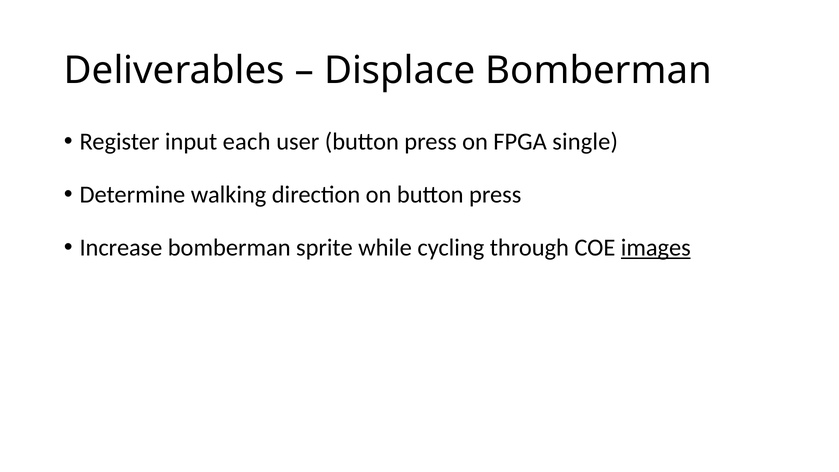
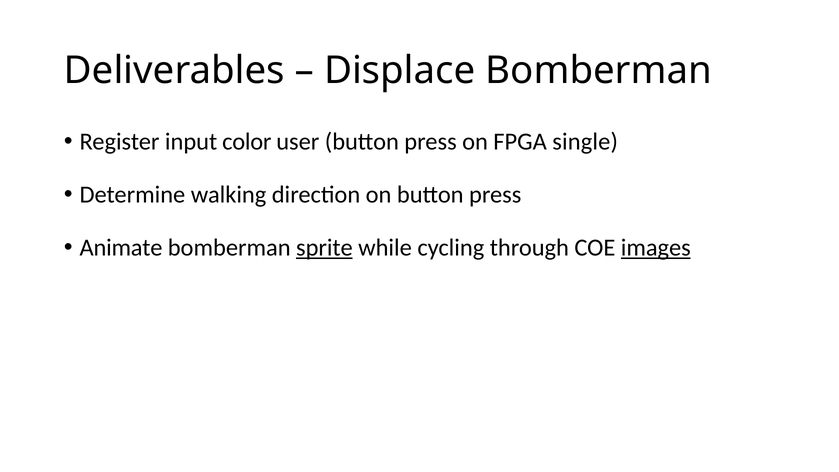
each: each -> color
Increase: Increase -> Animate
sprite underline: none -> present
